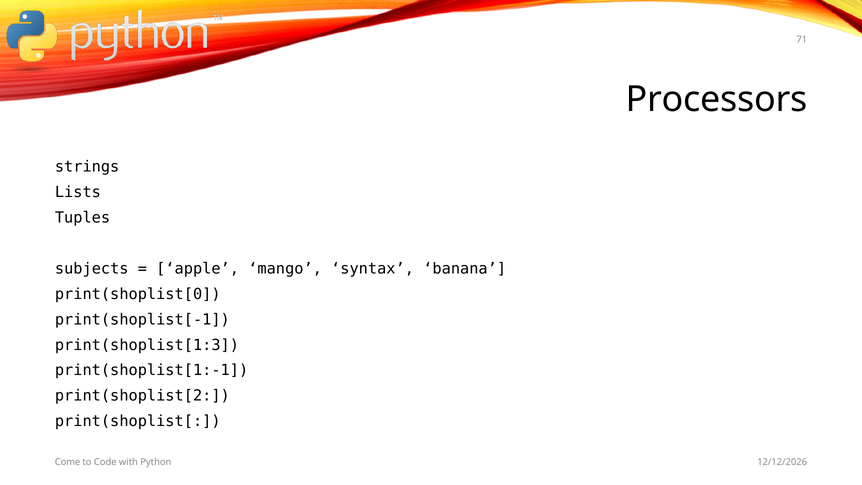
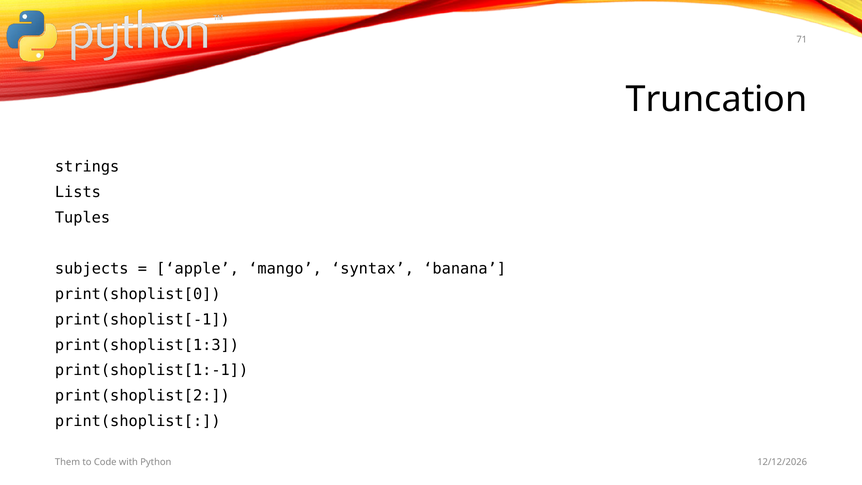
Processors: Processors -> Truncation
Come: Come -> Them
